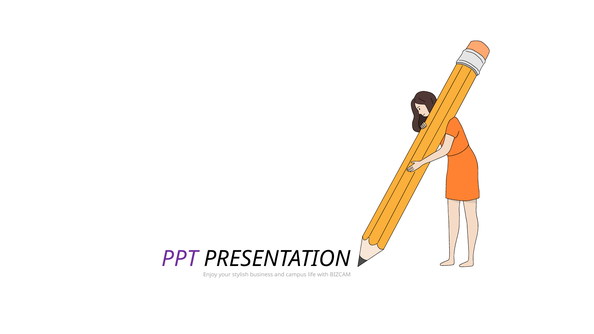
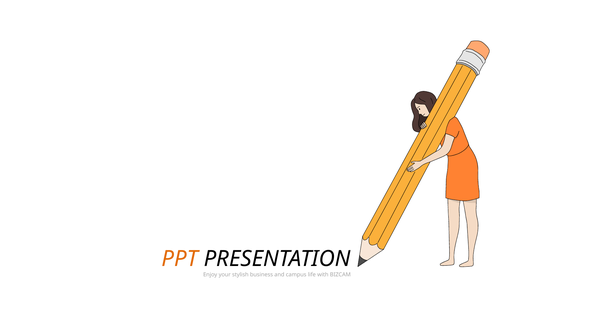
PPT colour: purple -> orange
